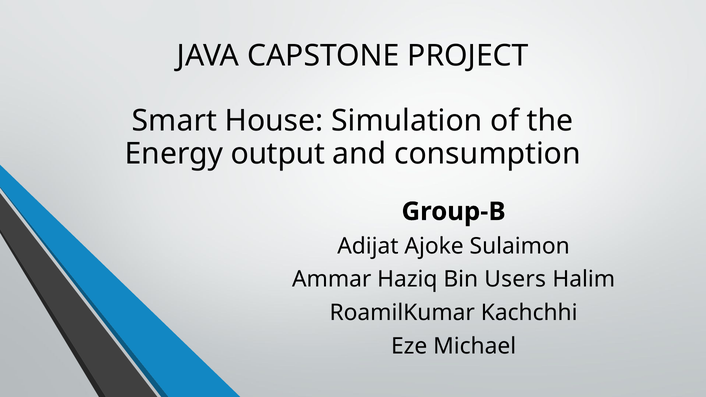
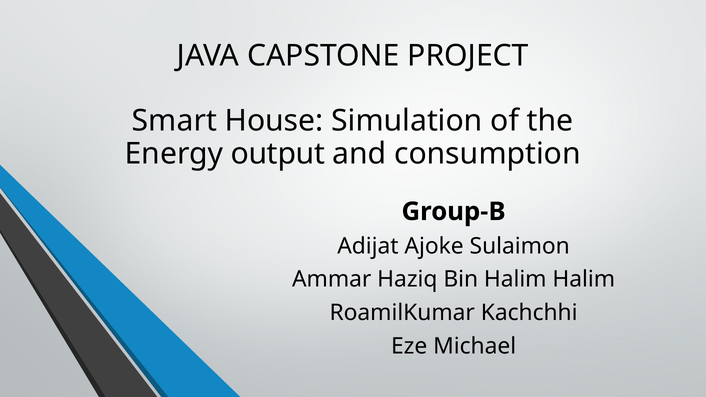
Bin Users: Users -> Halim
